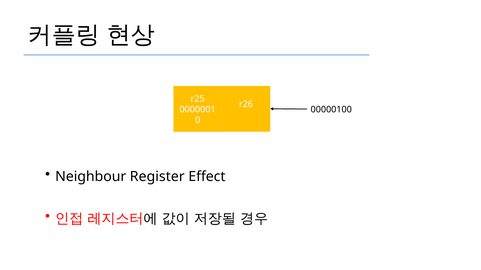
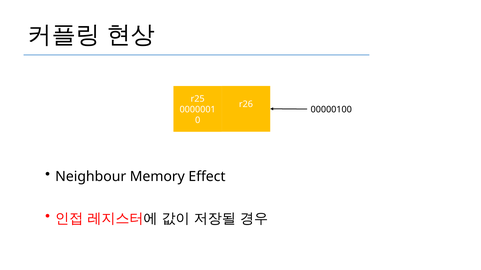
Register: Register -> Memory
